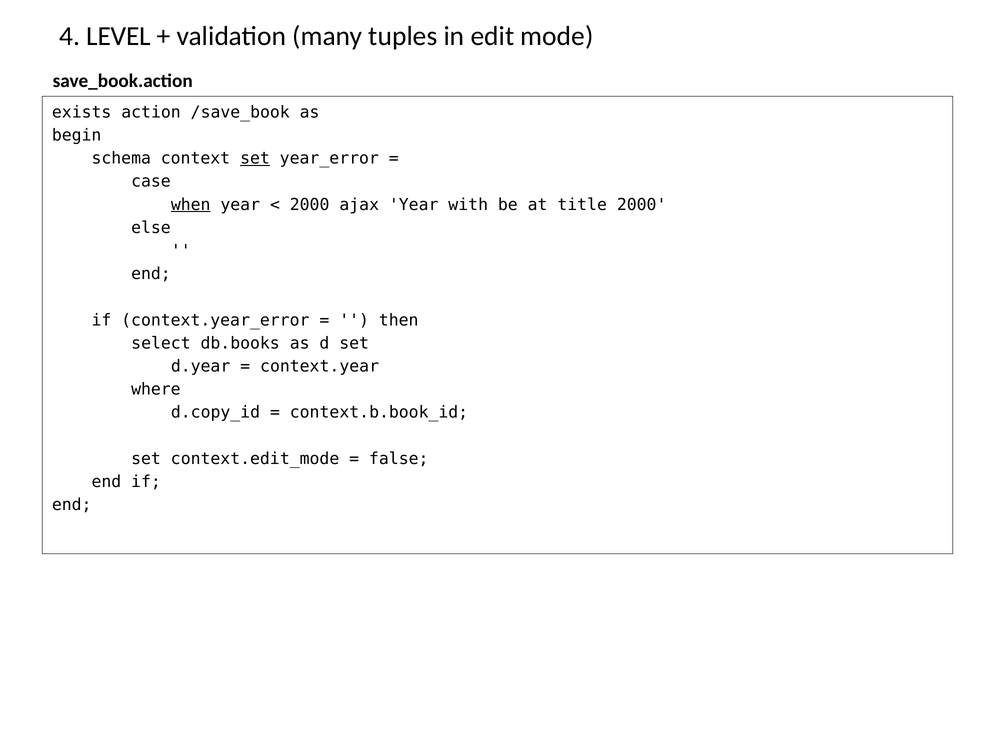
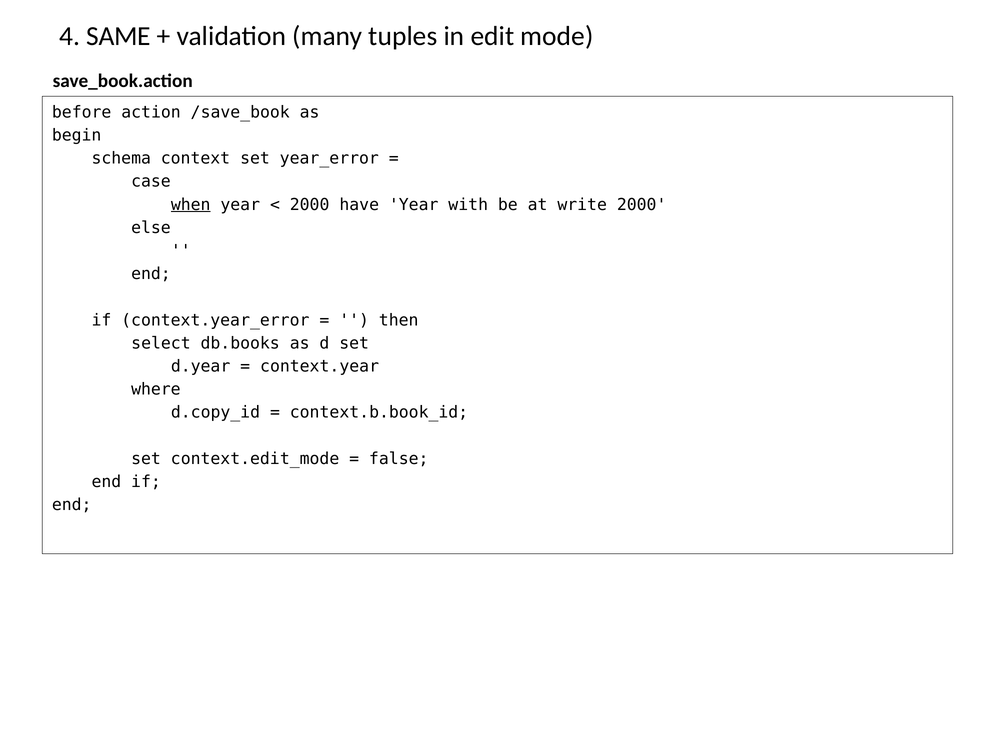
LEVEL: LEVEL -> SAME
exists: exists -> before
set at (255, 158) underline: present -> none
ajax: ajax -> have
title: title -> write
